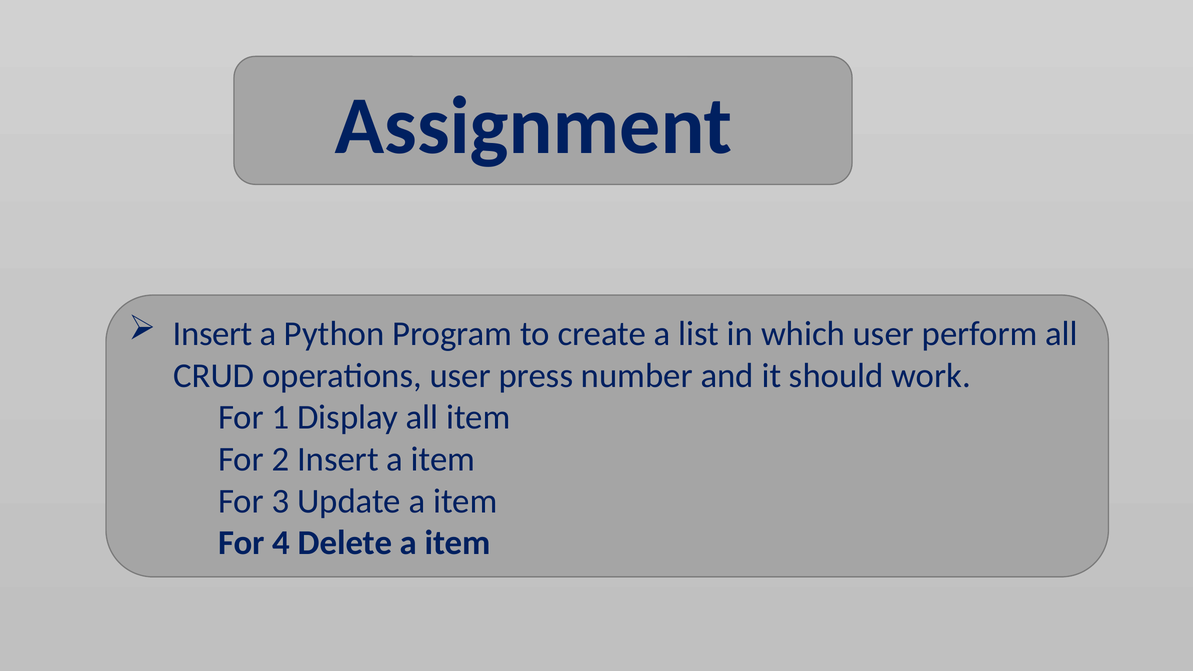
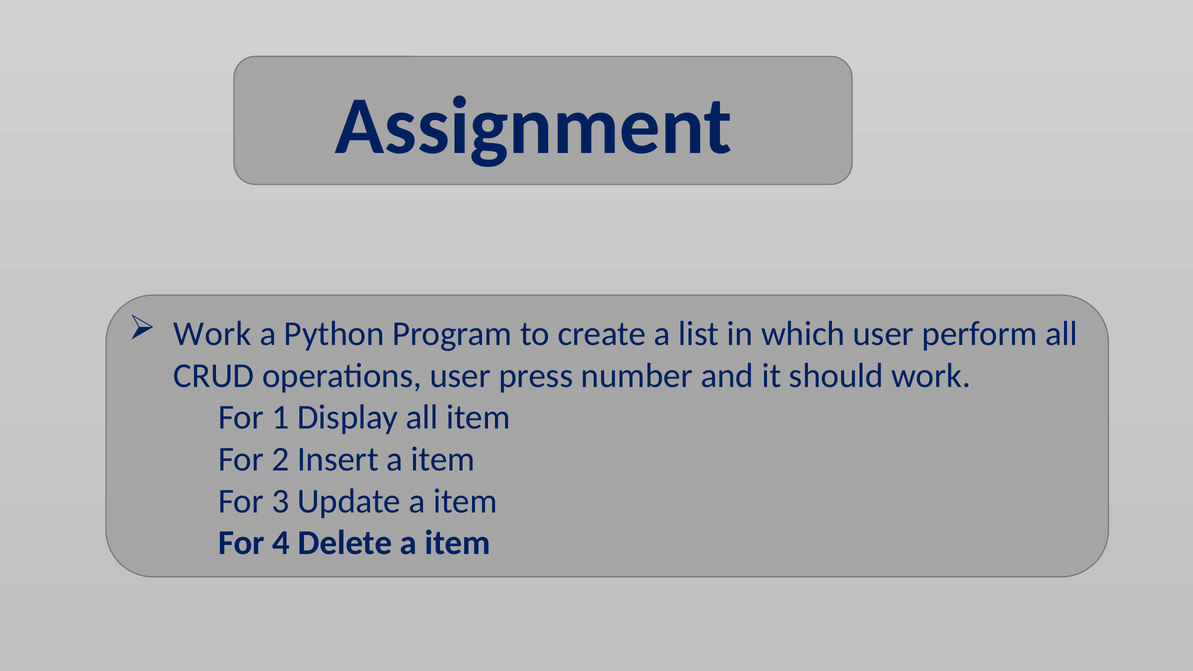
Insert at (213, 334): Insert -> Work
